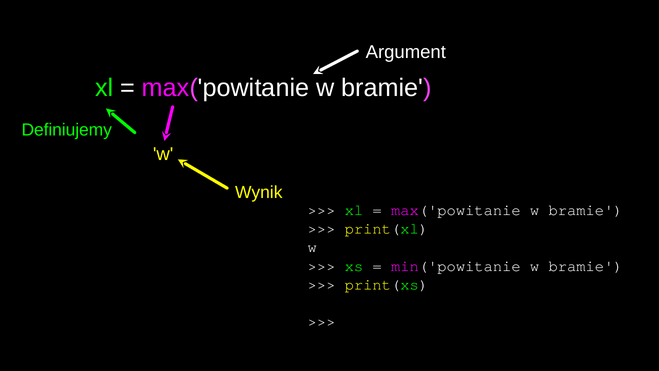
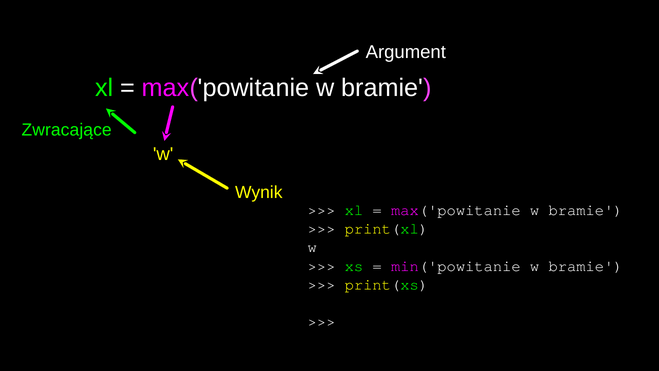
Definiujemy: Definiujemy -> Zwracające
